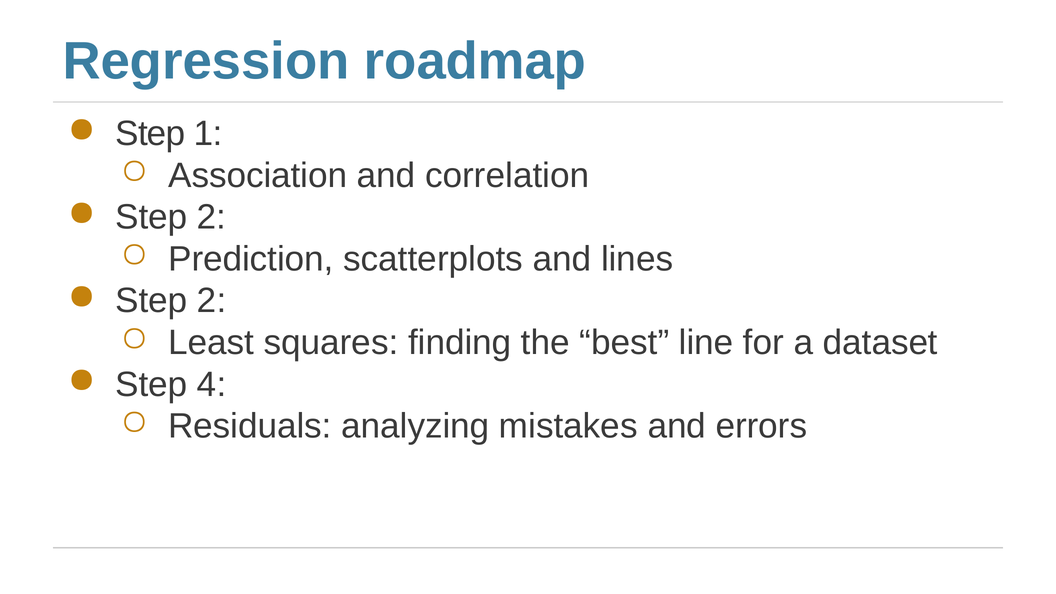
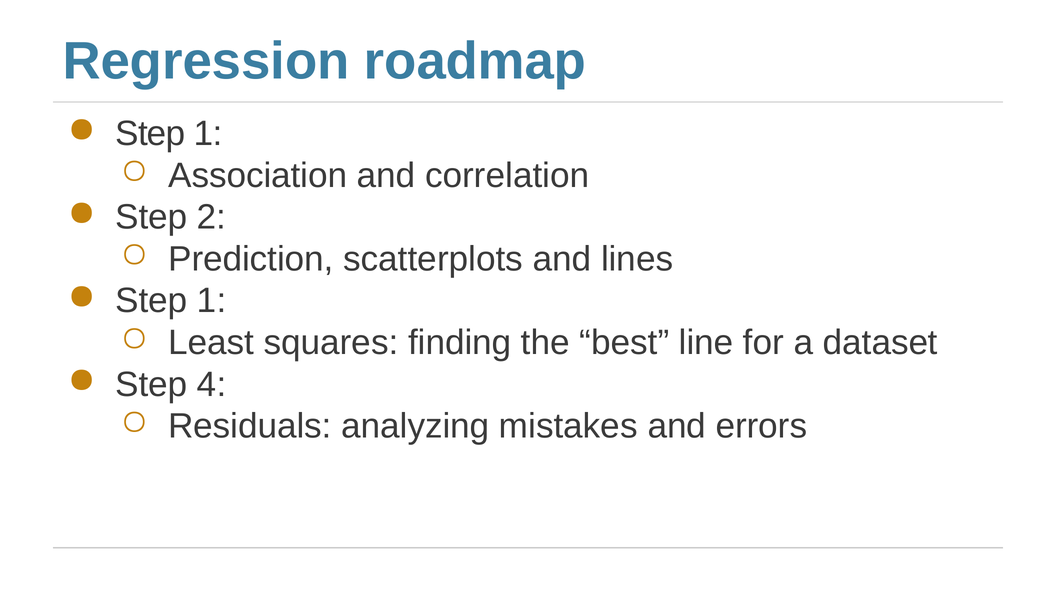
2 at (212, 301): 2 -> 1
